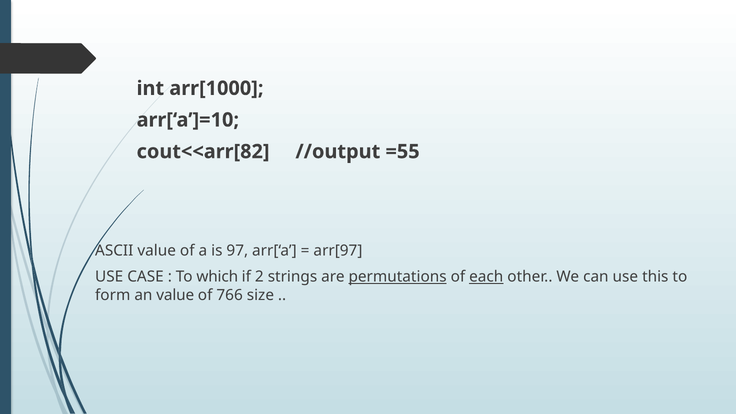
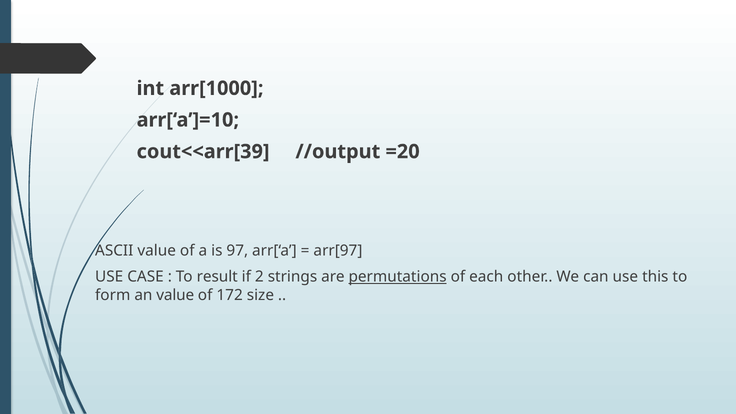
cout<<arr[82: cout<<arr[82 -> cout<<arr[39
=55: =55 -> =20
which: which -> result
each underline: present -> none
766: 766 -> 172
